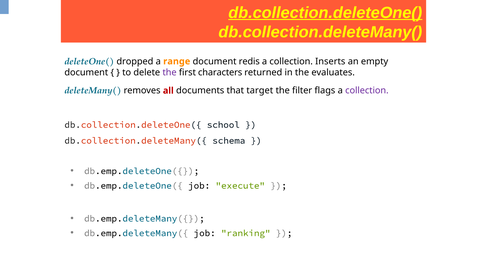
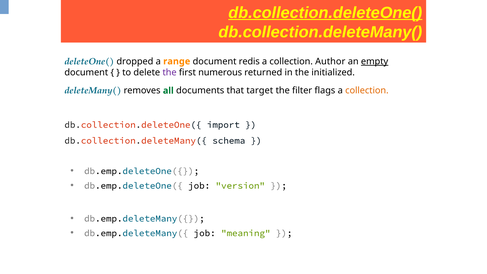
Inserts: Inserts -> Author
empty underline: none -> present
characters: characters -> numerous
evaluates: evaluates -> initialized
all colour: red -> green
collection at (367, 91) colour: purple -> orange
school: school -> import
execute: execute -> version
ranking: ranking -> meaning
